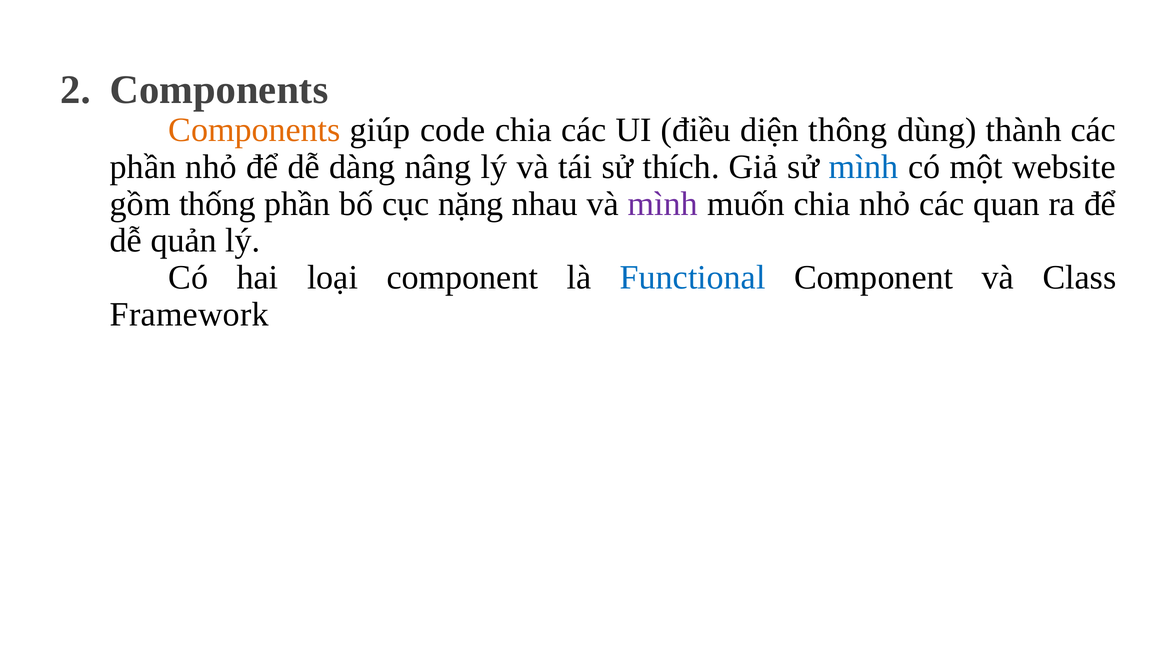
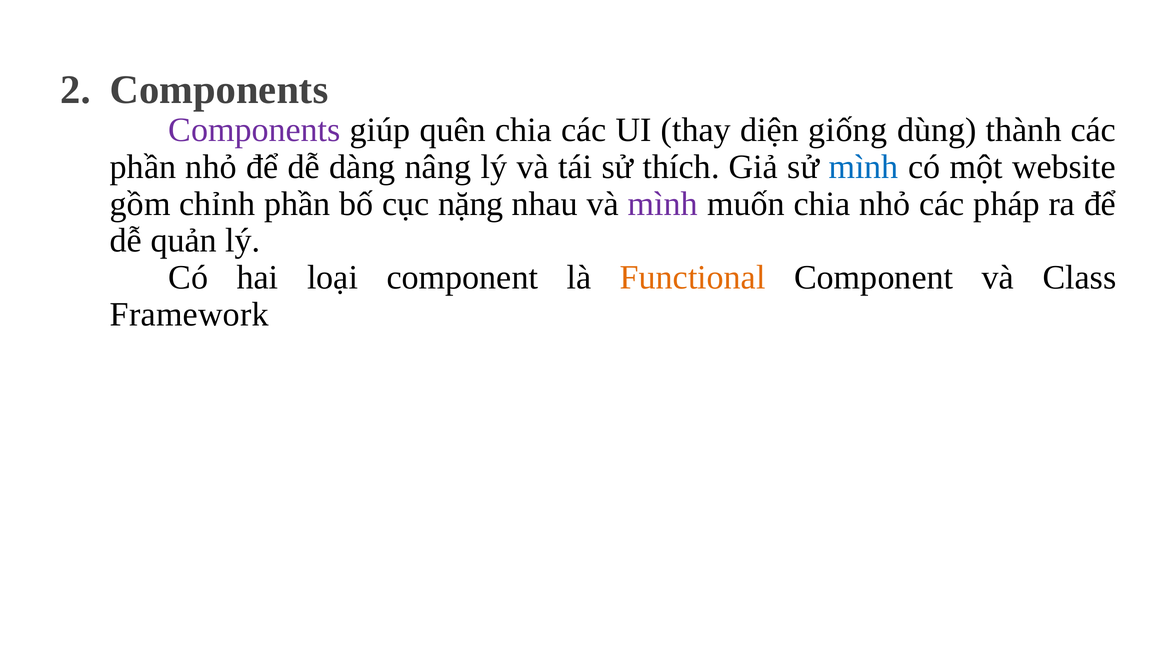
Components at (255, 130) colour: orange -> purple
code: code -> quên
điều: điều -> thay
thông: thông -> giống
thống: thống -> chỉnh
quan: quan -> pháp
Functional colour: blue -> orange
